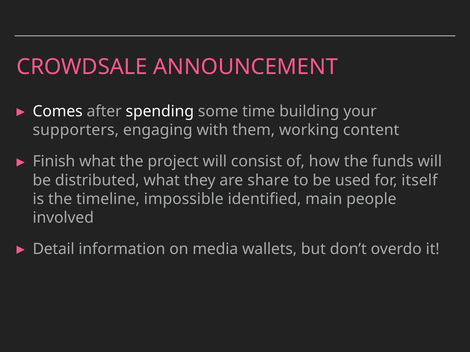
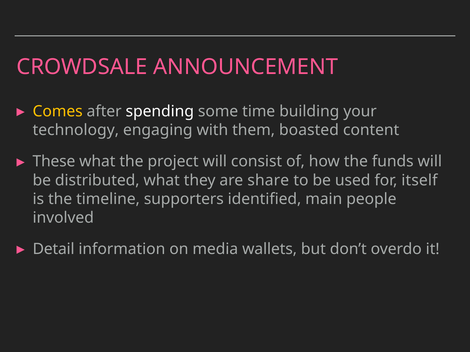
Comes colour: white -> yellow
supporters: supporters -> technology
working: working -> boasted
Finish: Finish -> These
impossible: impossible -> supporters
